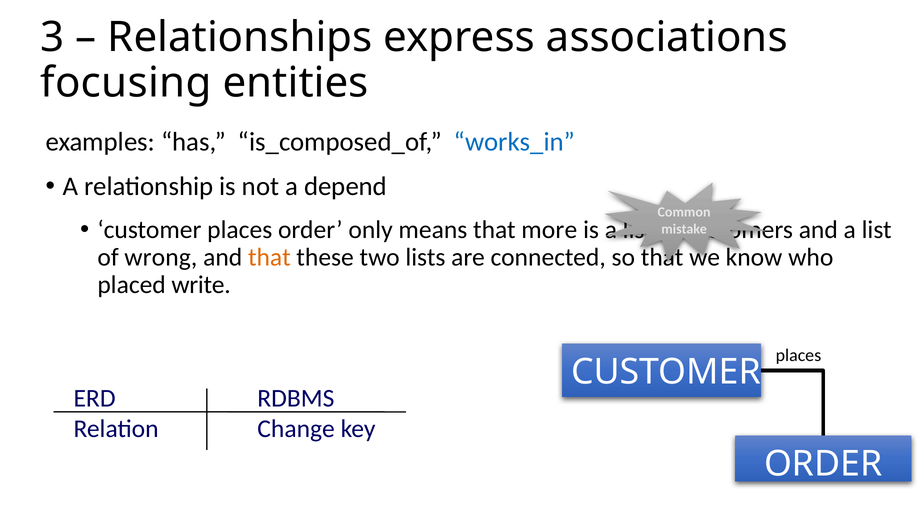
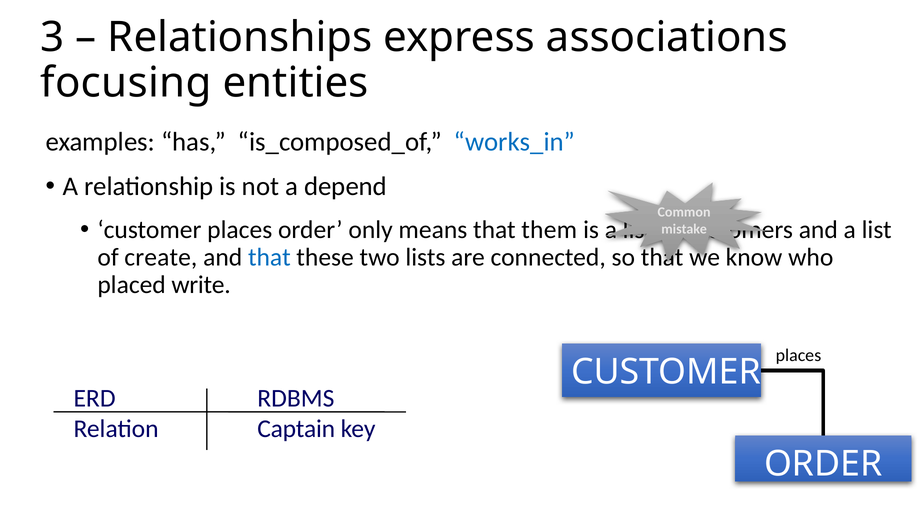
more: more -> them
wrong: wrong -> create
that at (269, 257) colour: orange -> blue
Change: Change -> Captain
